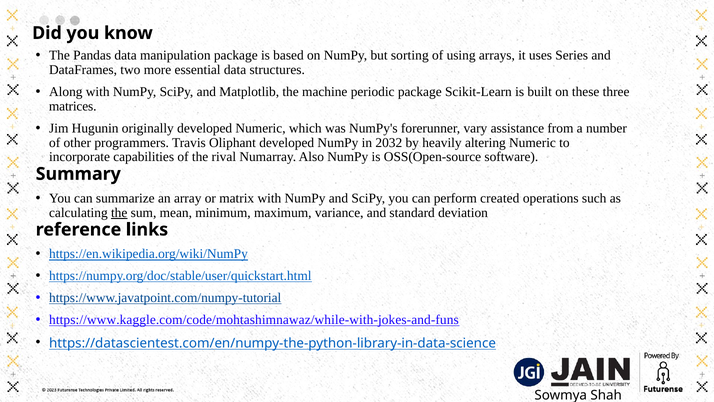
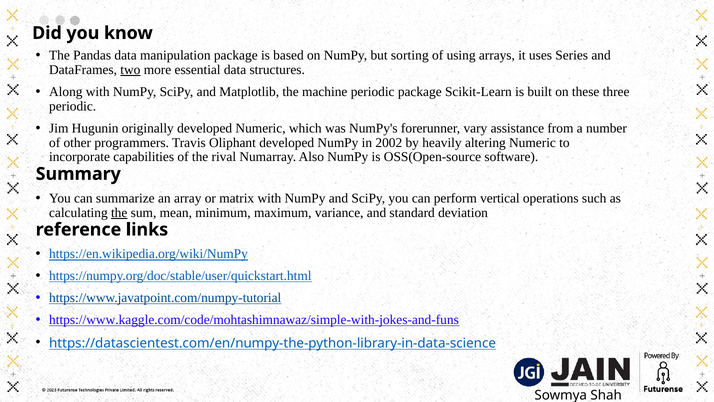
two underline: none -> present
matrices at (73, 106): matrices -> periodic
2032: 2032 -> 2002
created: created -> vertical
https://www.kaggle.com/code/mohtashimnawaz/while-with-jokes-and-funs: https://www.kaggle.com/code/mohtashimnawaz/while-with-jokes-and-funs -> https://www.kaggle.com/code/mohtashimnawaz/simple-with-jokes-and-funs
